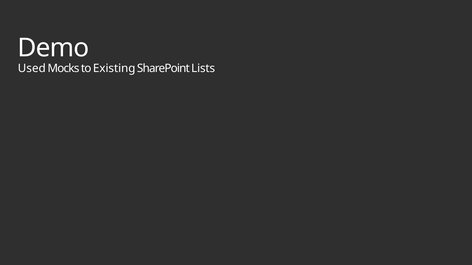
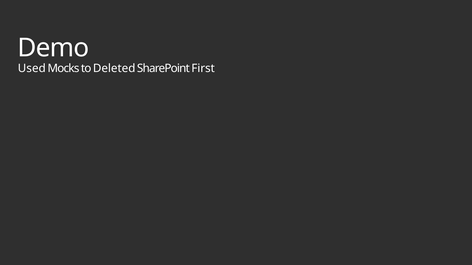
Existing: Existing -> Deleted
Lists: Lists -> First
